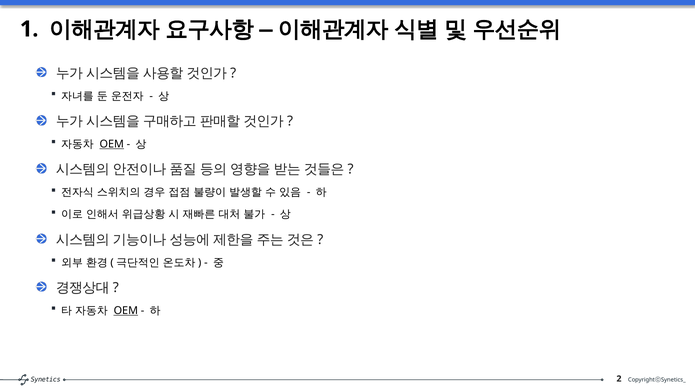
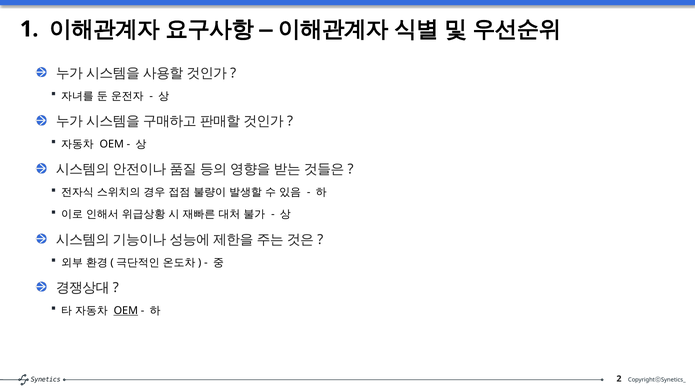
OEM at (112, 144) underline: present -> none
